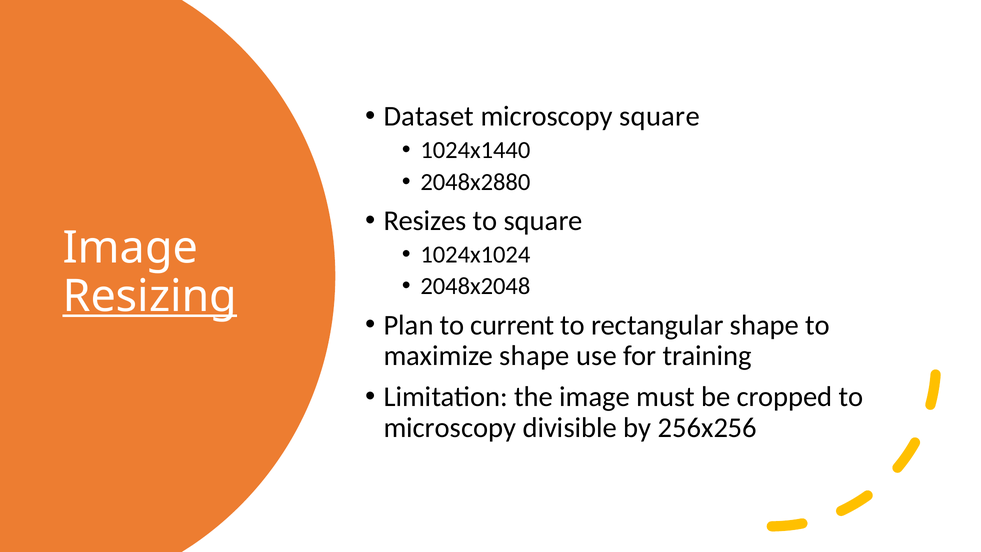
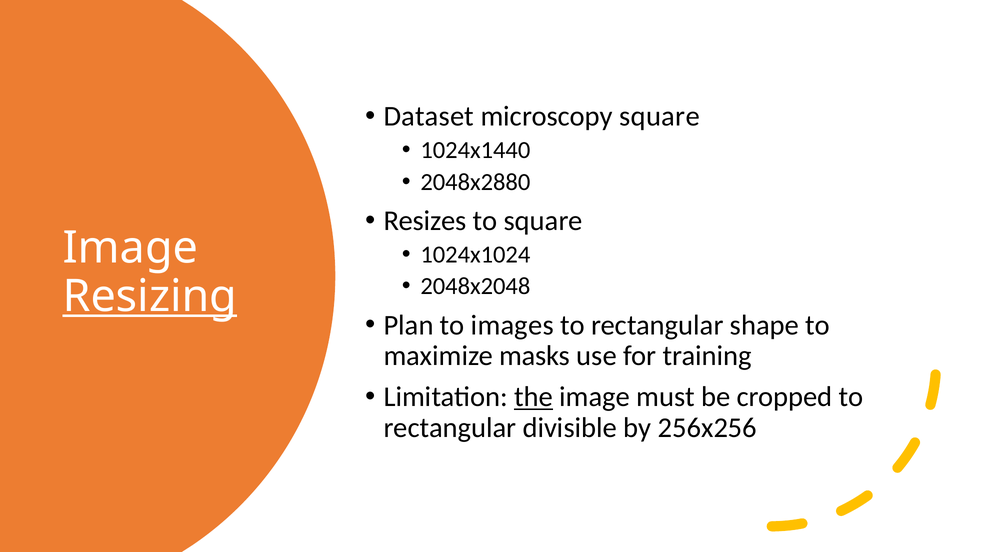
current: current -> images
maximize shape: shape -> masks
the underline: none -> present
microscopy at (450, 428): microscopy -> rectangular
